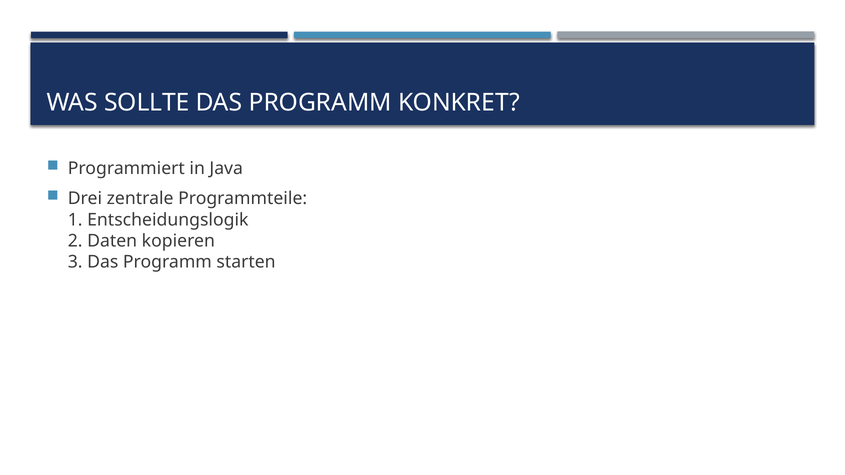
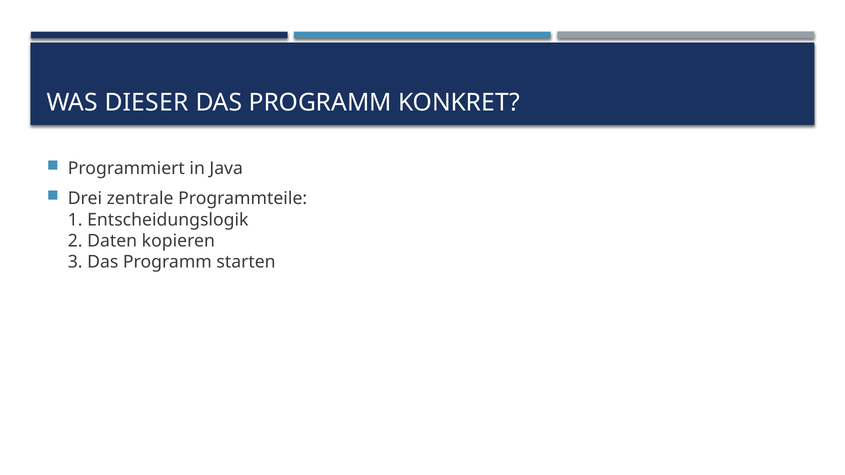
SOLLTE: SOLLTE -> DIESER
